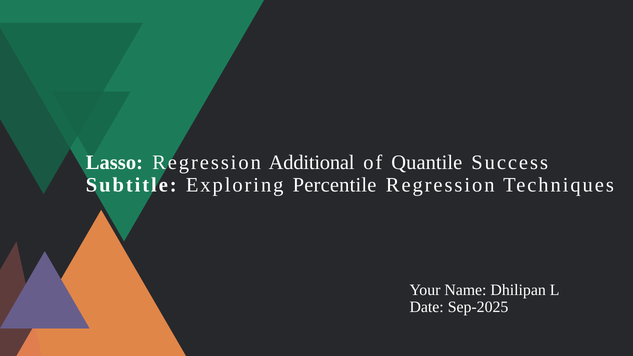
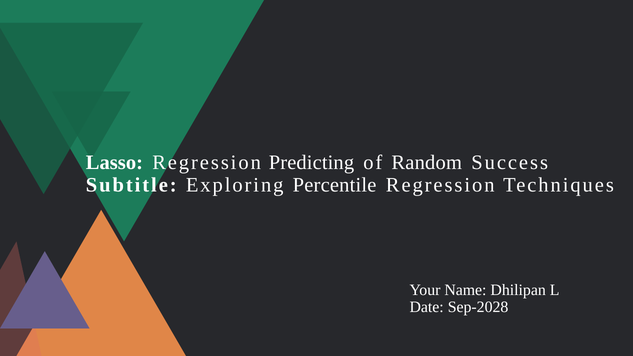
Additional: Additional -> Predicting
Quantile: Quantile -> Random
Sep-2025: Sep-2025 -> Sep-2028
